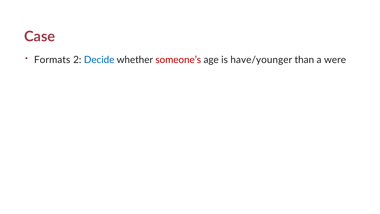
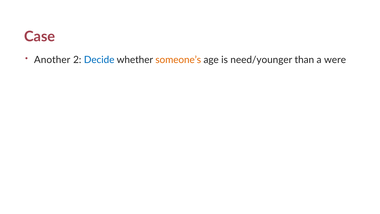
Formats: Formats -> Another
someone’s colour: red -> orange
have/younger: have/younger -> need/younger
